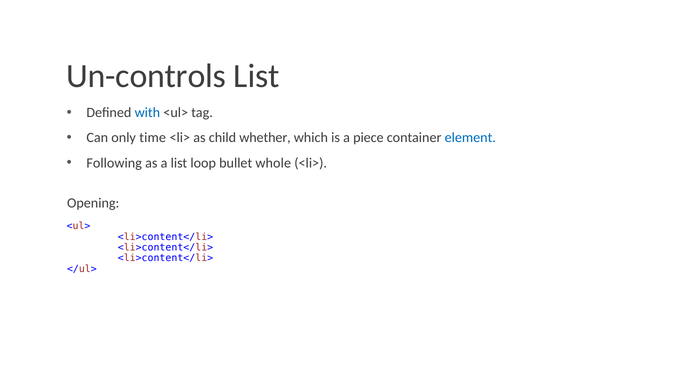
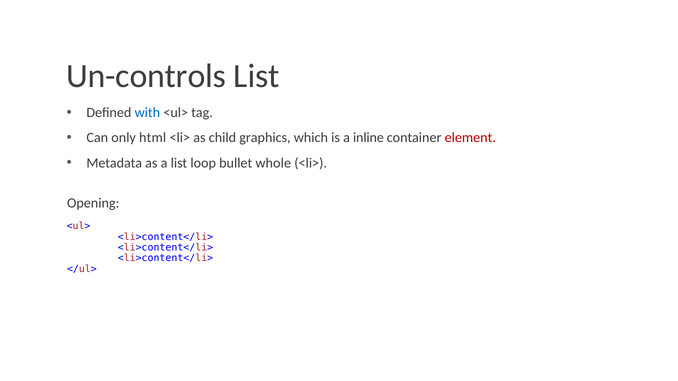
time: time -> html
whether: whether -> graphics
piece: piece -> inline
element colour: blue -> red
Following: Following -> Metadata
